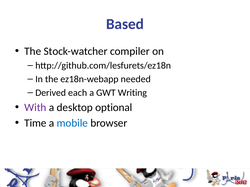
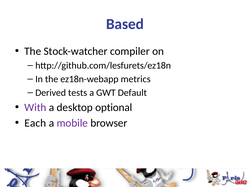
needed: needed -> metrics
each: each -> tests
Writing: Writing -> Default
Time: Time -> Each
mobile colour: blue -> purple
